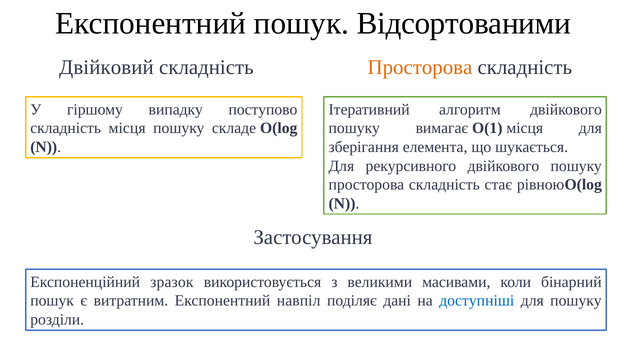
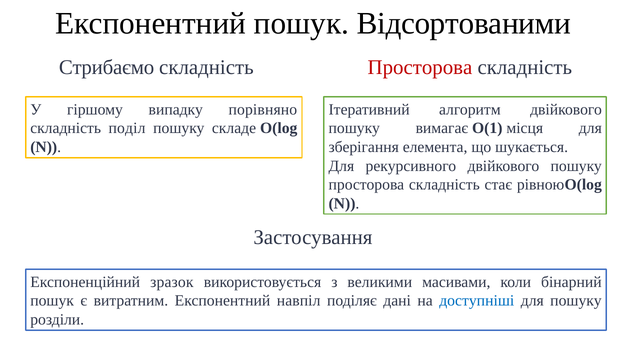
Двійковий: Двійковий -> Стрибаємо
Просторова at (420, 68) colour: orange -> red
поступово: поступово -> порівняно
складність місця: місця -> поділ
